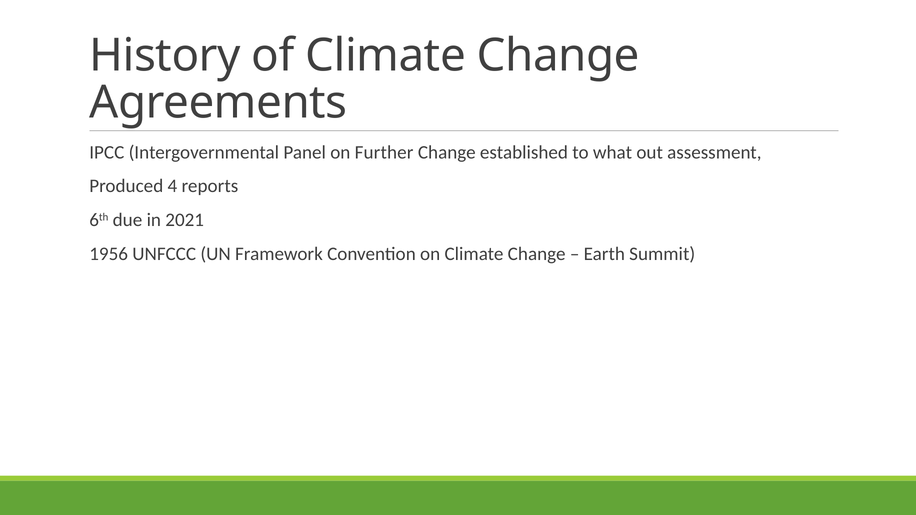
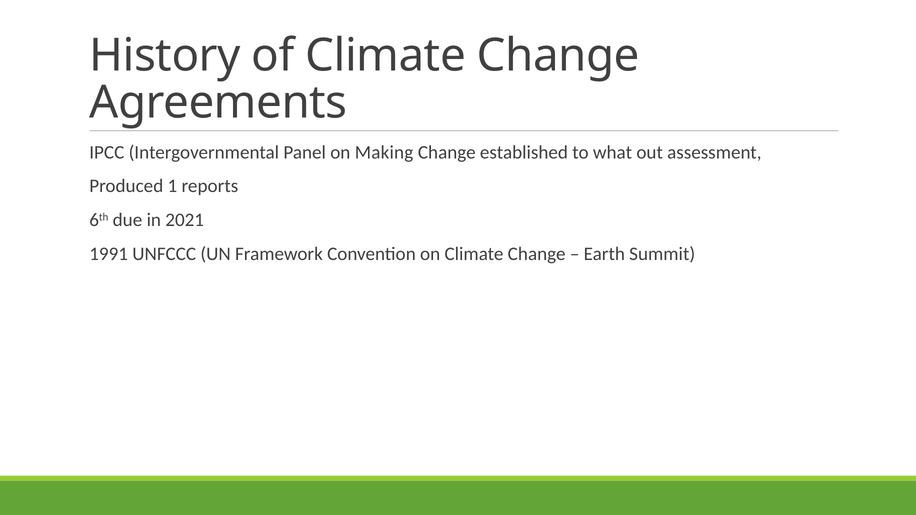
Further: Further -> Making
4: 4 -> 1
1956: 1956 -> 1991
